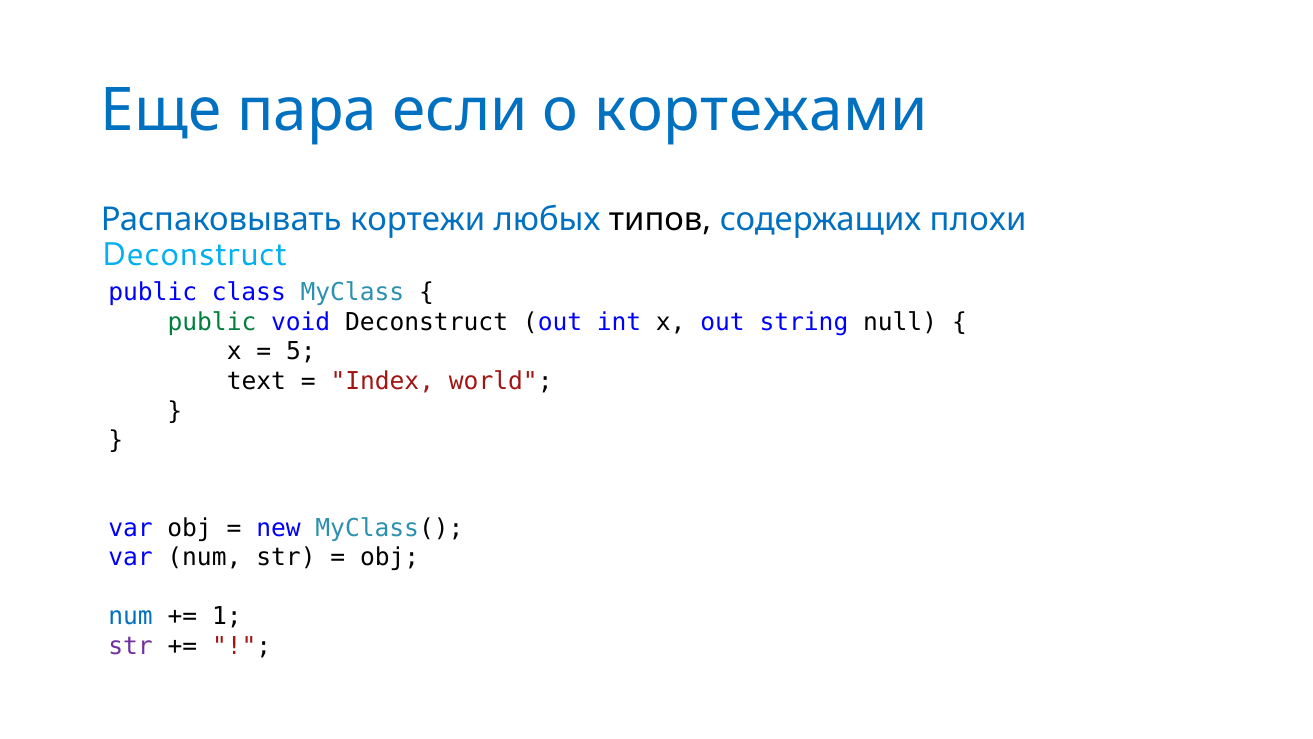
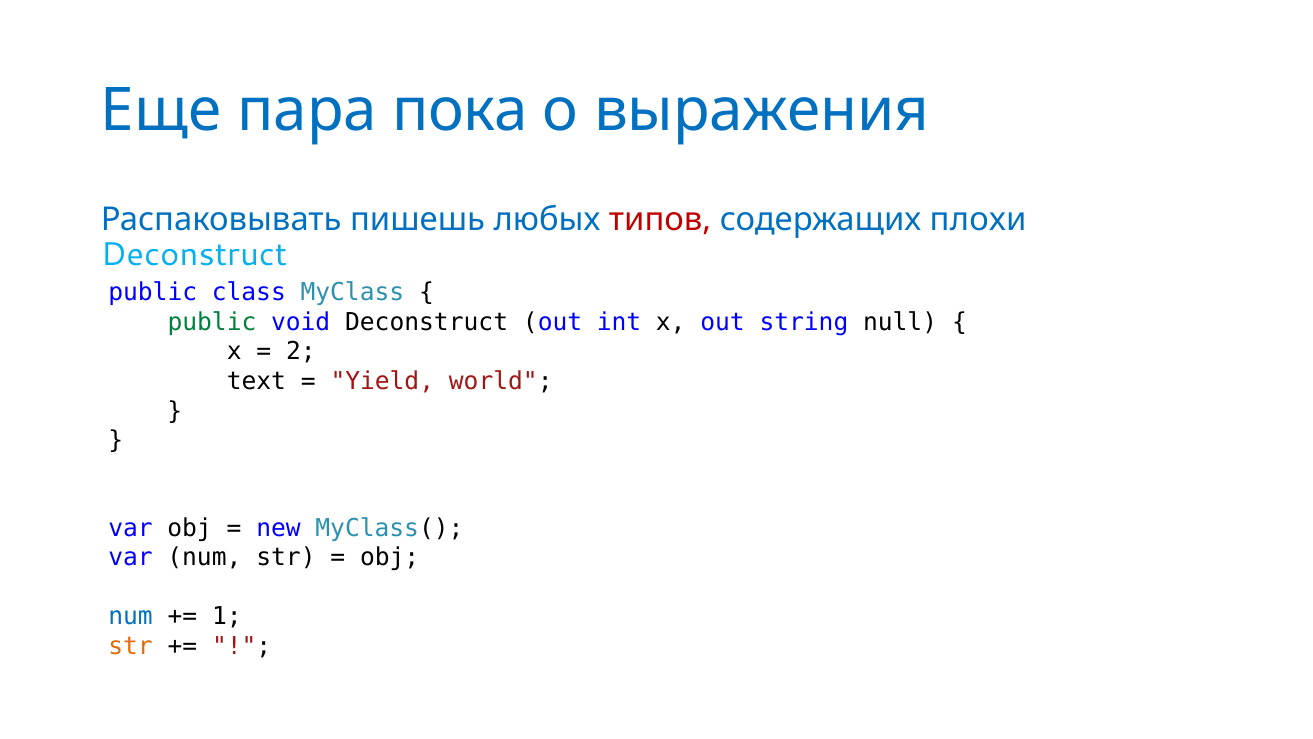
если: если -> пока
кортежами: кортежами -> выражения
кортежи: кортежи -> пишешь
типов colour: black -> red
5: 5 -> 2
Index: Index -> Yield
str at (131, 646) colour: purple -> orange
